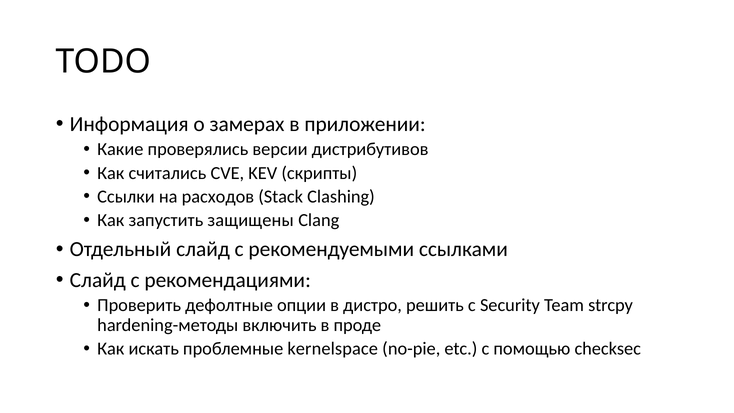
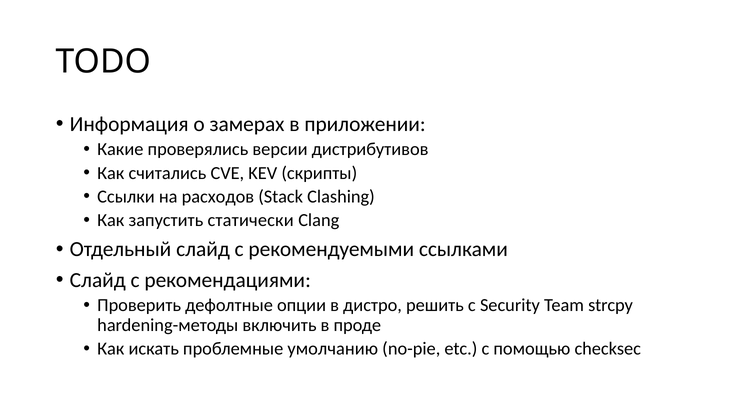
защищены: защищены -> статически
kernelspace: kernelspace -> умолчанию
